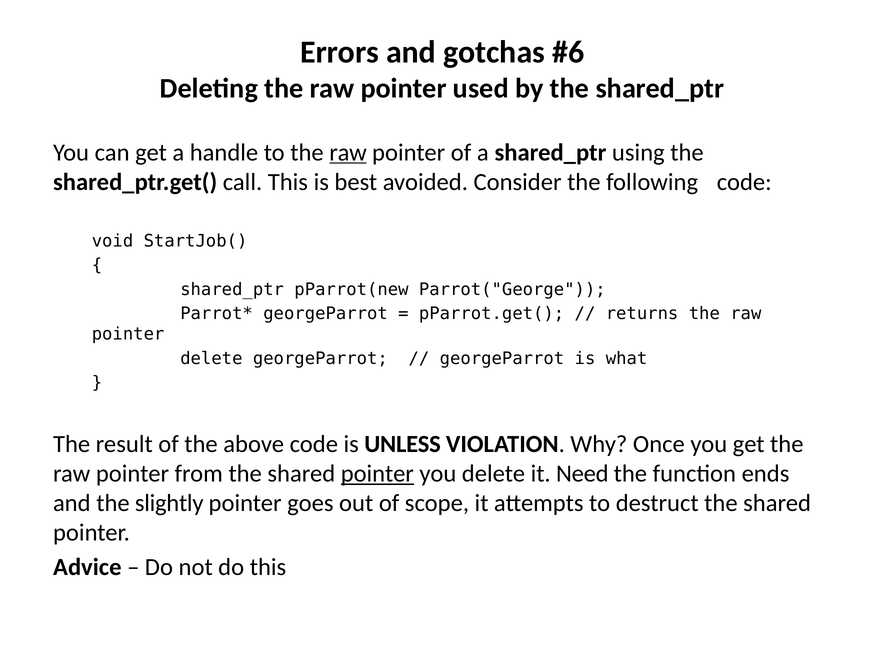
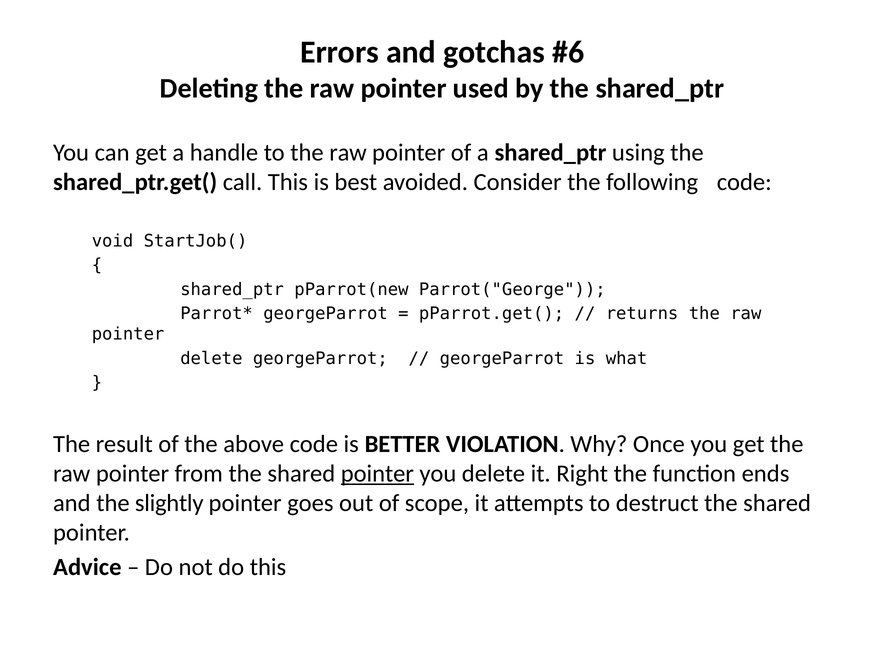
raw at (348, 152) underline: present -> none
UNLESS: UNLESS -> BETTER
Need: Need -> Right
